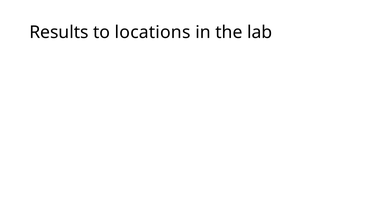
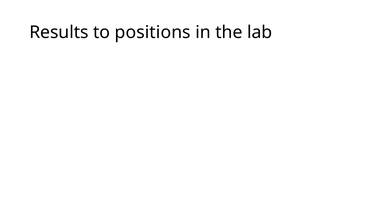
locations: locations -> positions
